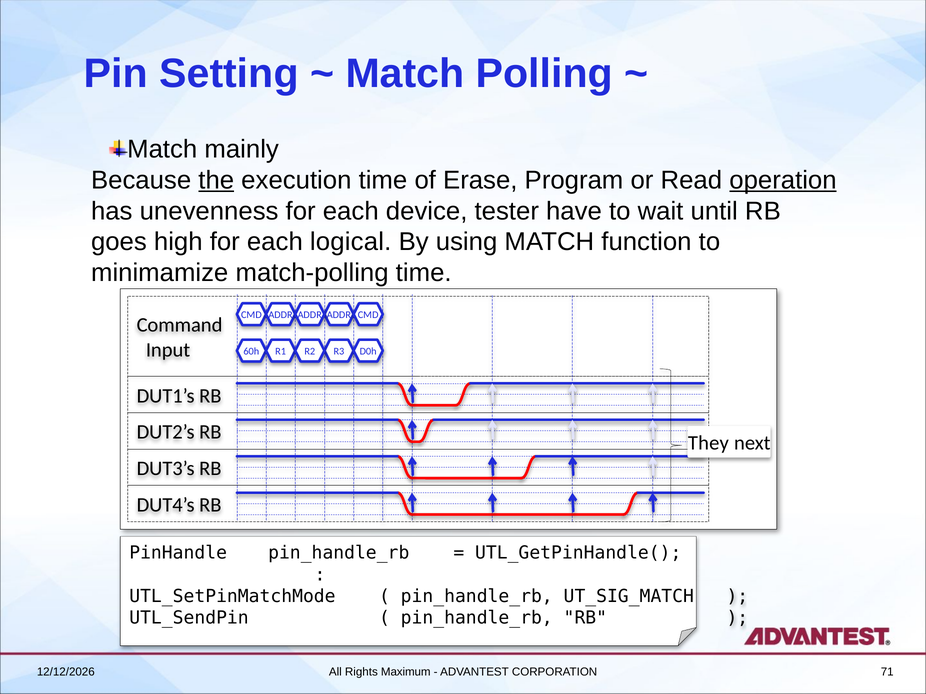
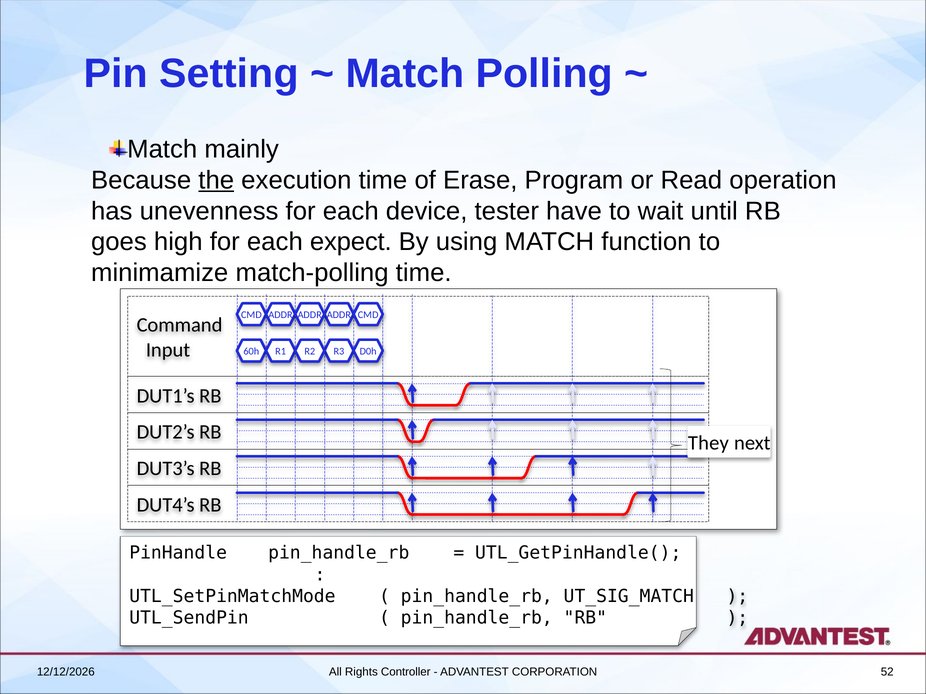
operation underline: present -> none
logical: logical -> expect
Maximum: Maximum -> Controller
71: 71 -> 52
